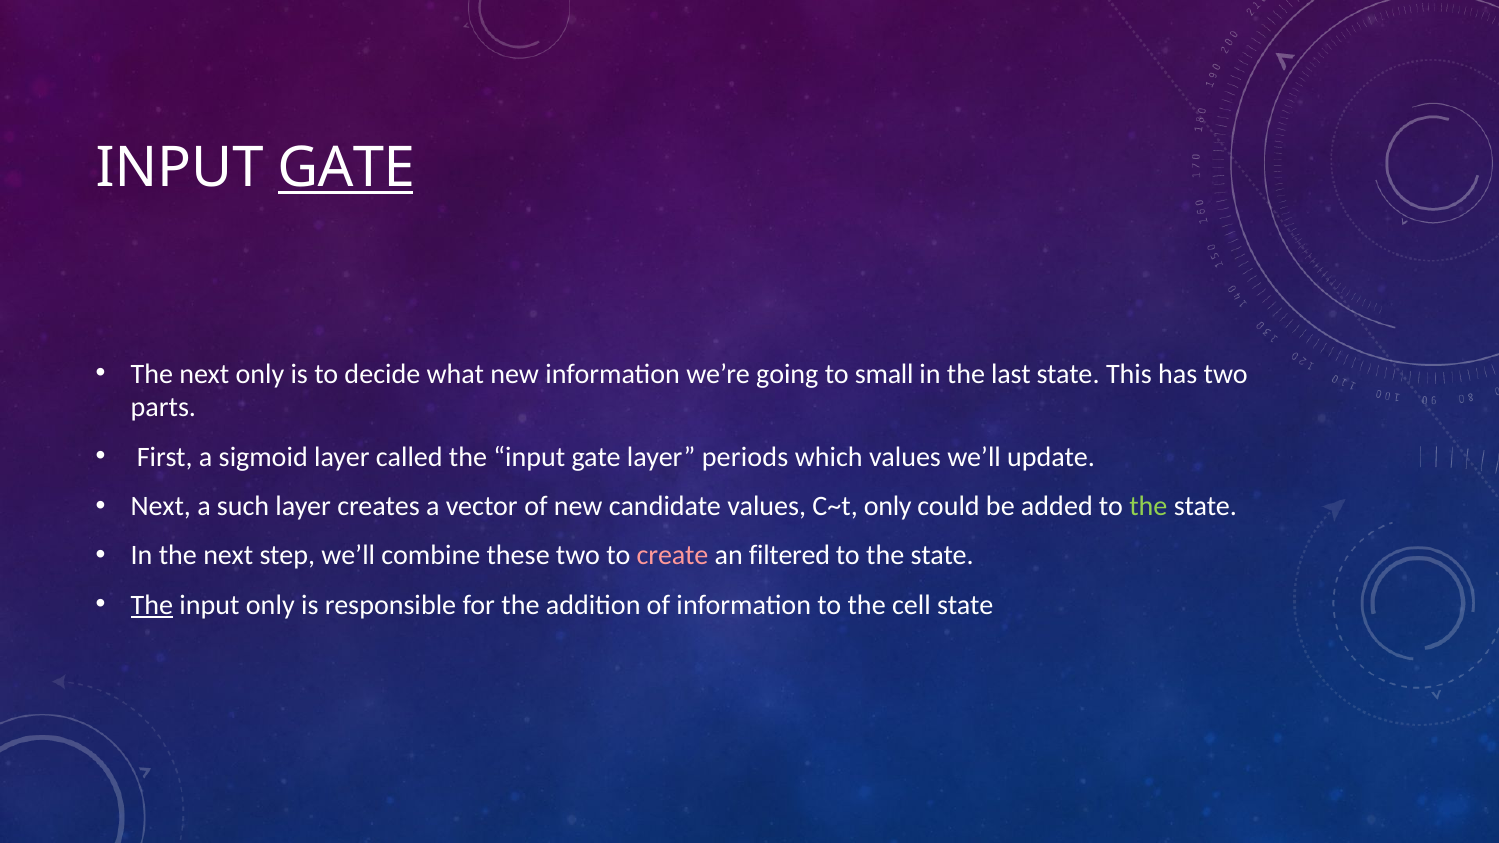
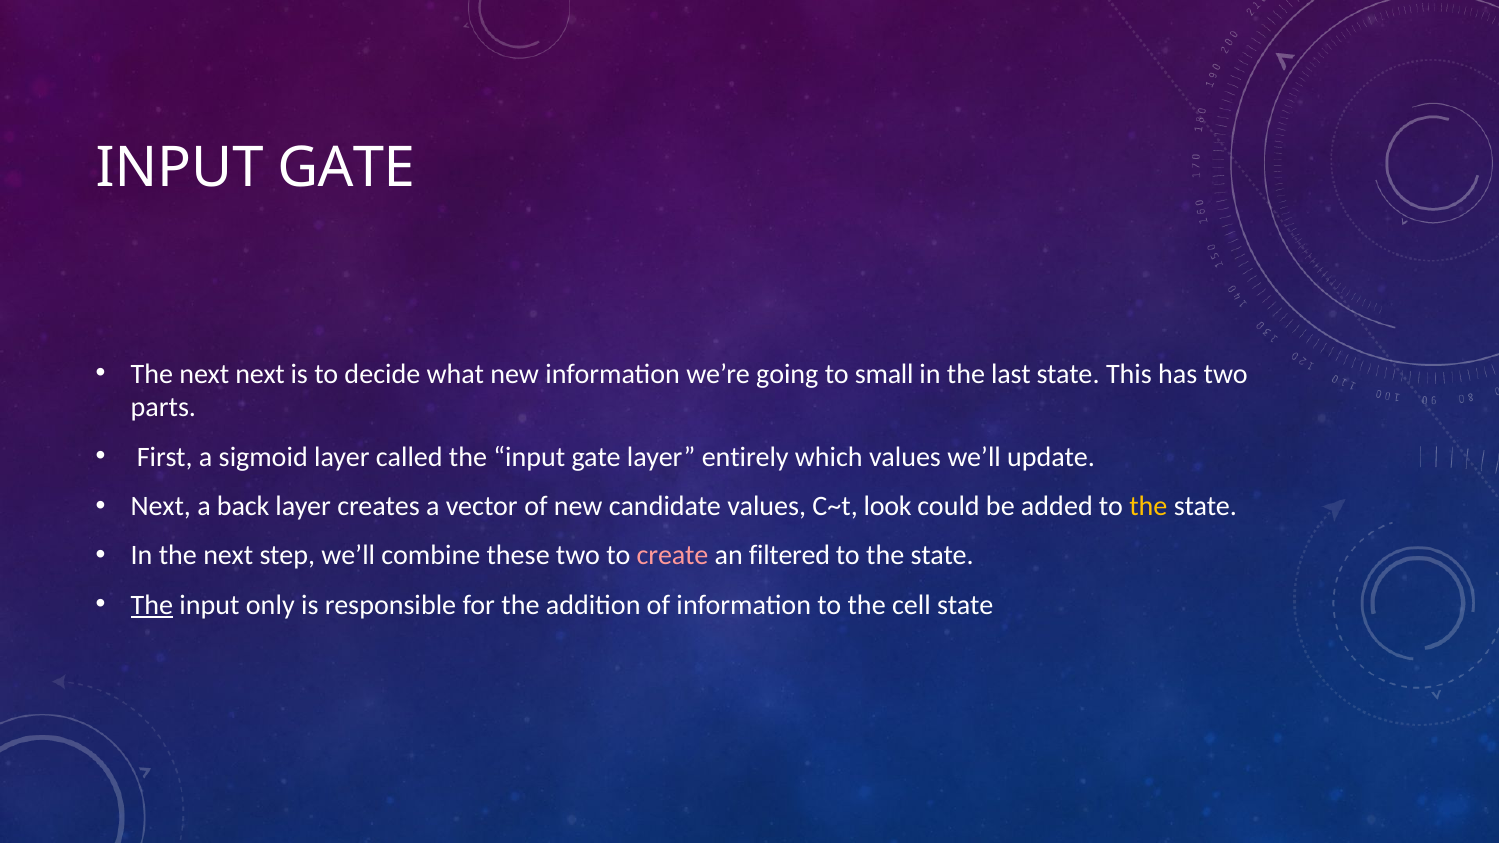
GATE at (346, 168) underline: present -> none
next only: only -> next
periods: periods -> entirely
such: such -> back
C~t only: only -> look
the at (1148, 506) colour: light green -> yellow
